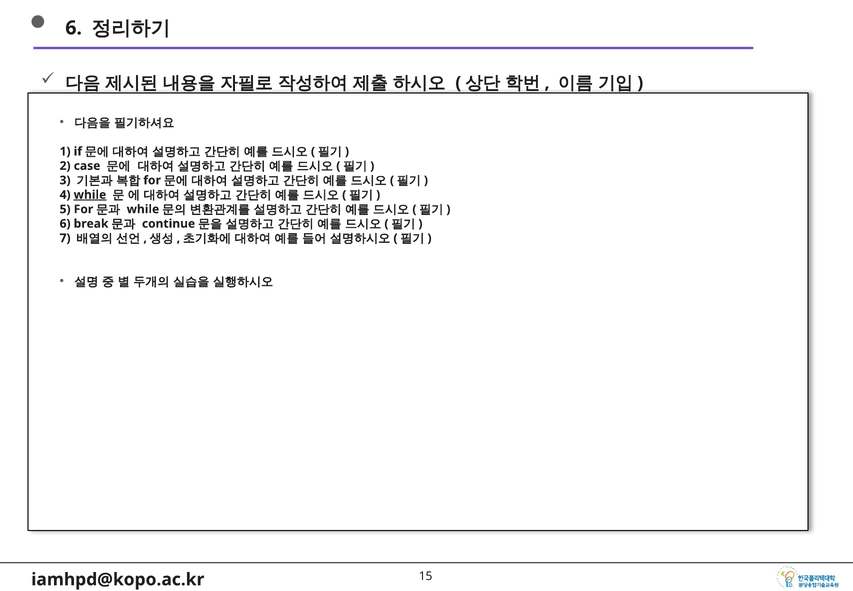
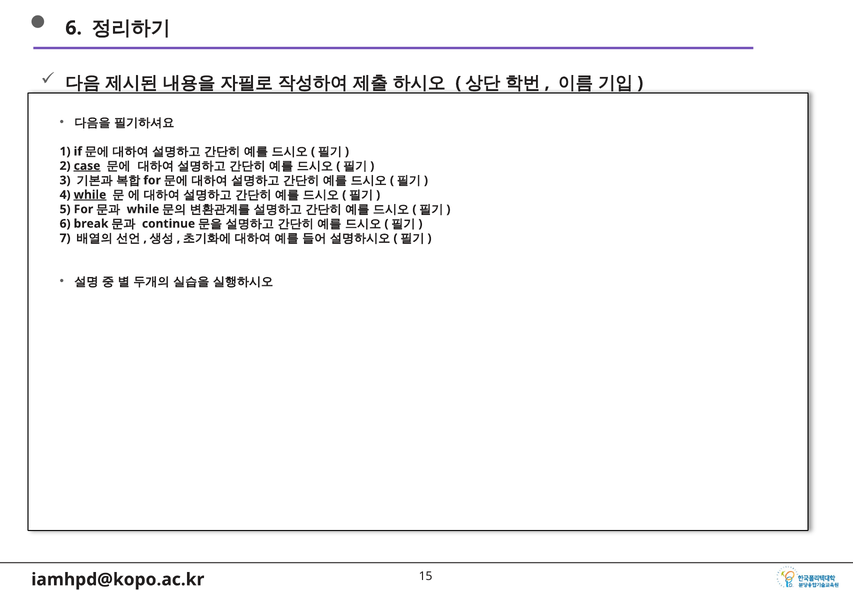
case underline: none -> present
